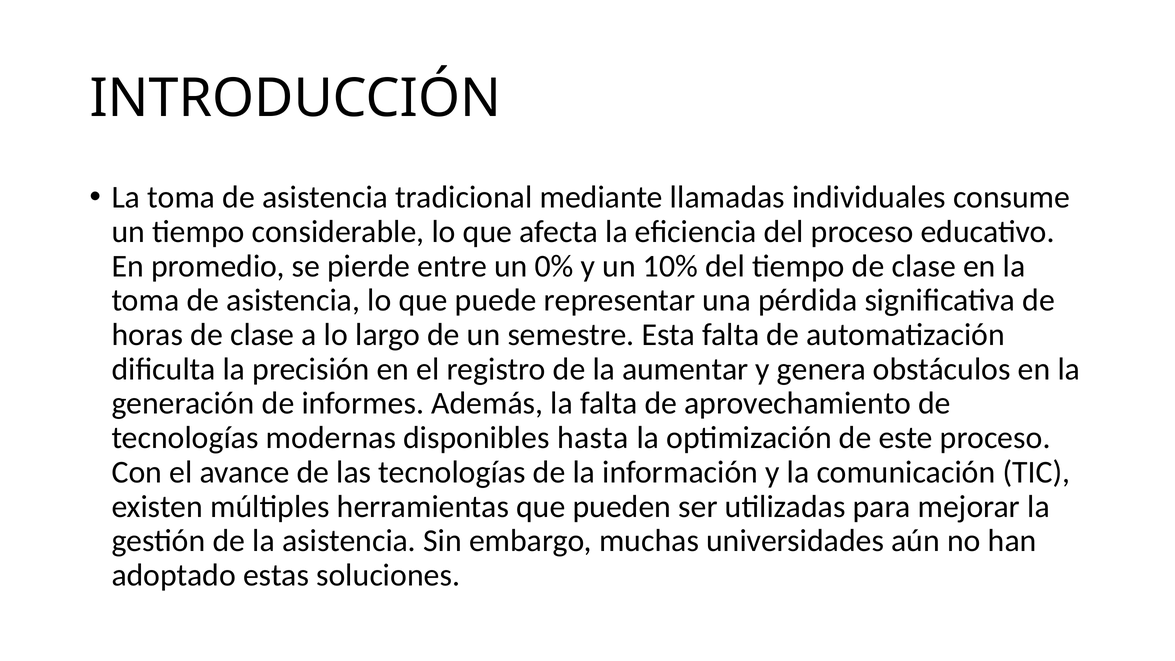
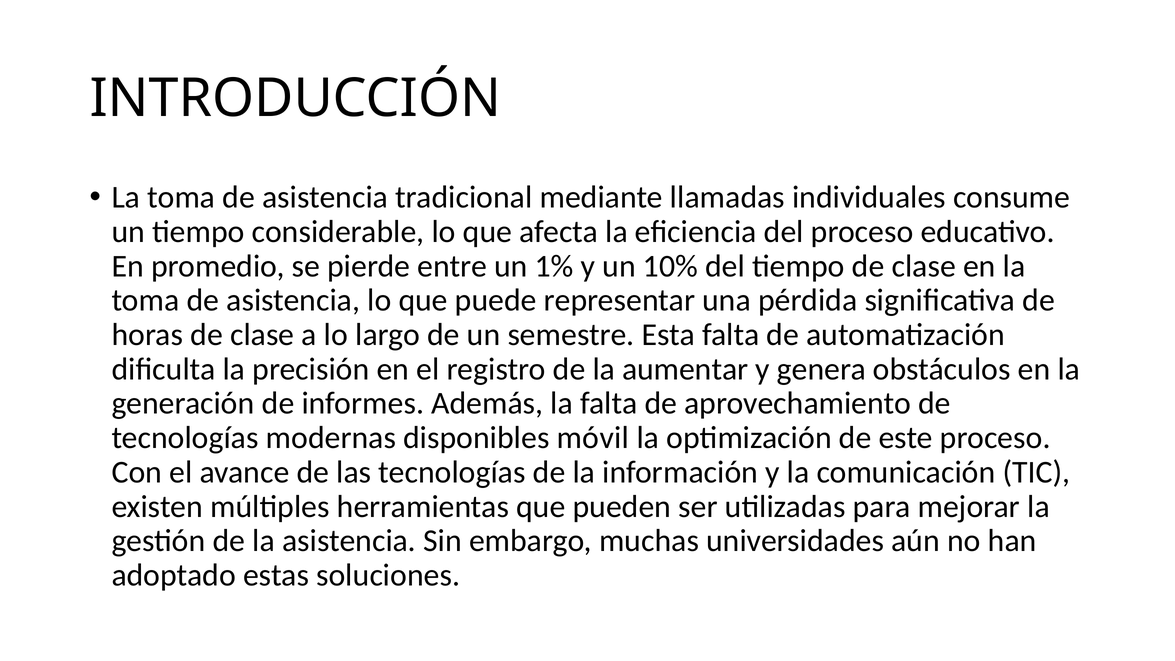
0%: 0% -> 1%
hasta: hasta -> móvil
